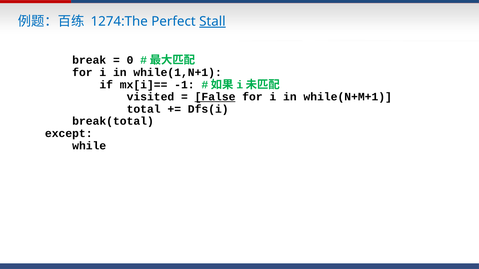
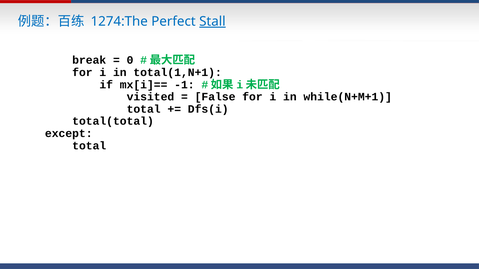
while(1,N+1: while(1,N+1 -> total(1,N+1
False underline: present -> none
break(total: break(total -> total(total
while at (89, 146): while -> total
